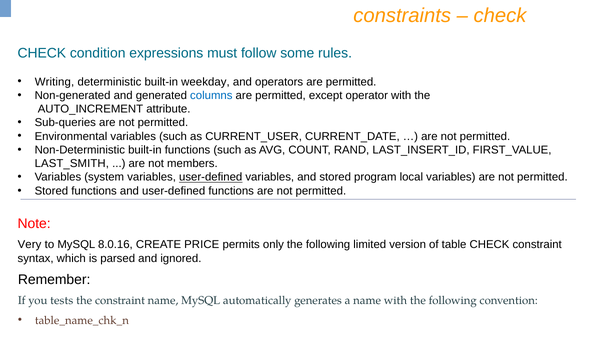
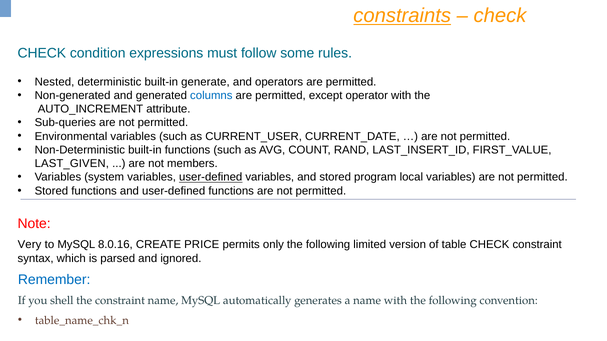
constraints underline: none -> present
Writing: Writing -> Nested
weekday: weekday -> generate
LAST_SMITH: LAST_SMITH -> LAST_GIVEN
Remember colour: black -> blue
tests: tests -> shell
